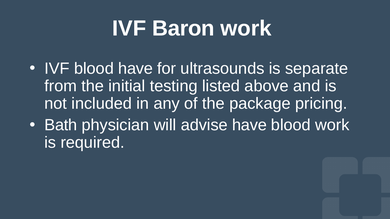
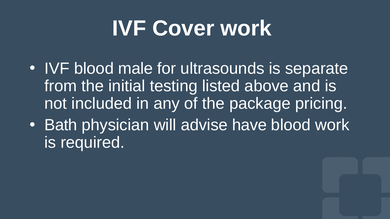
Baron: Baron -> Cover
blood have: have -> male
